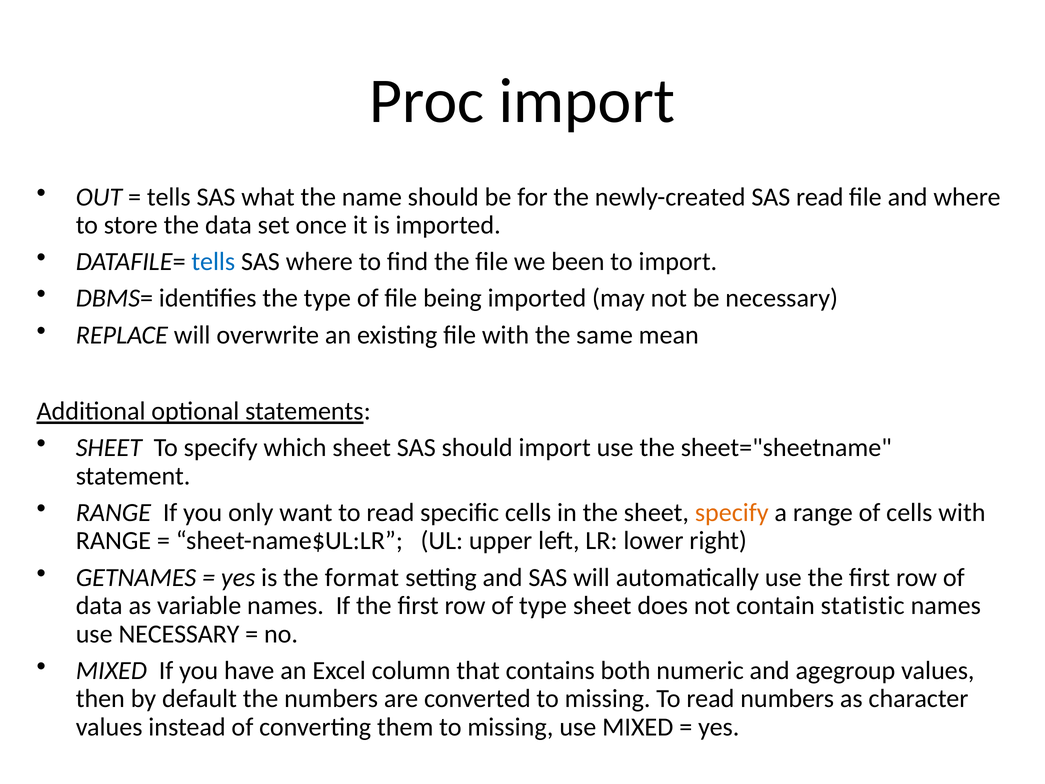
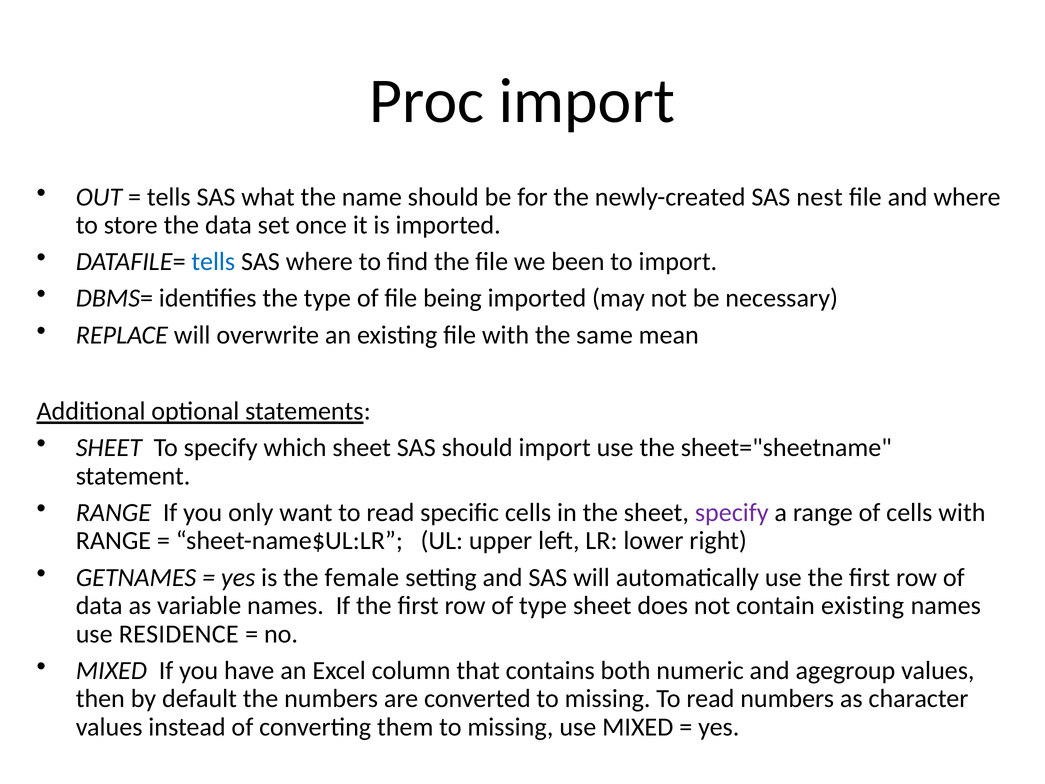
SAS read: read -> nest
specify at (732, 512) colour: orange -> purple
format: format -> female
contain statistic: statistic -> existing
use NECESSARY: NECESSARY -> RESIDENCE
